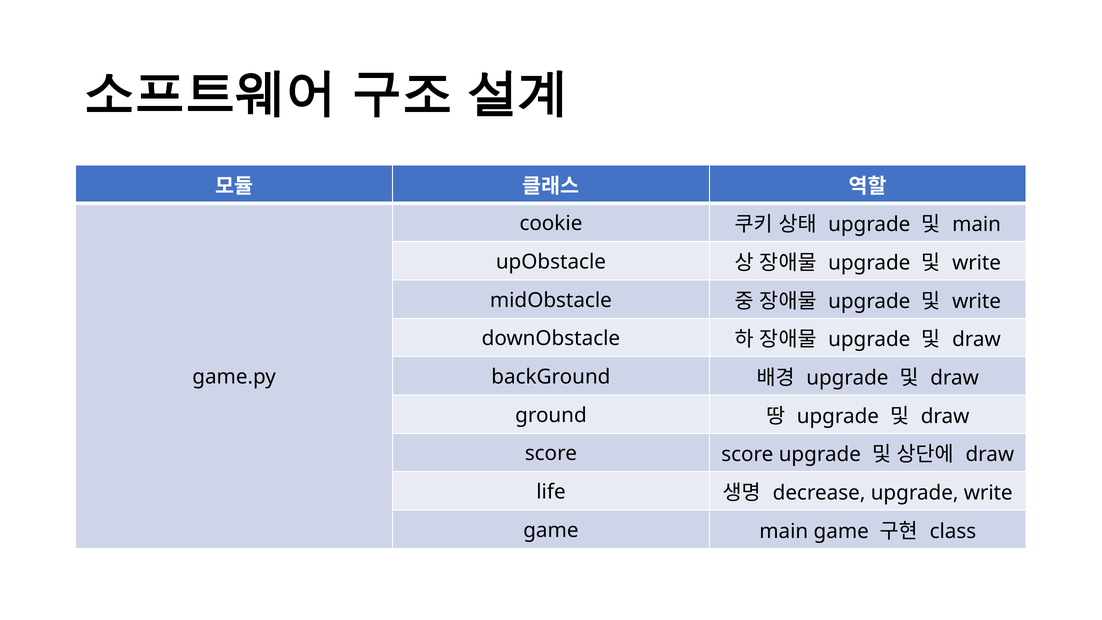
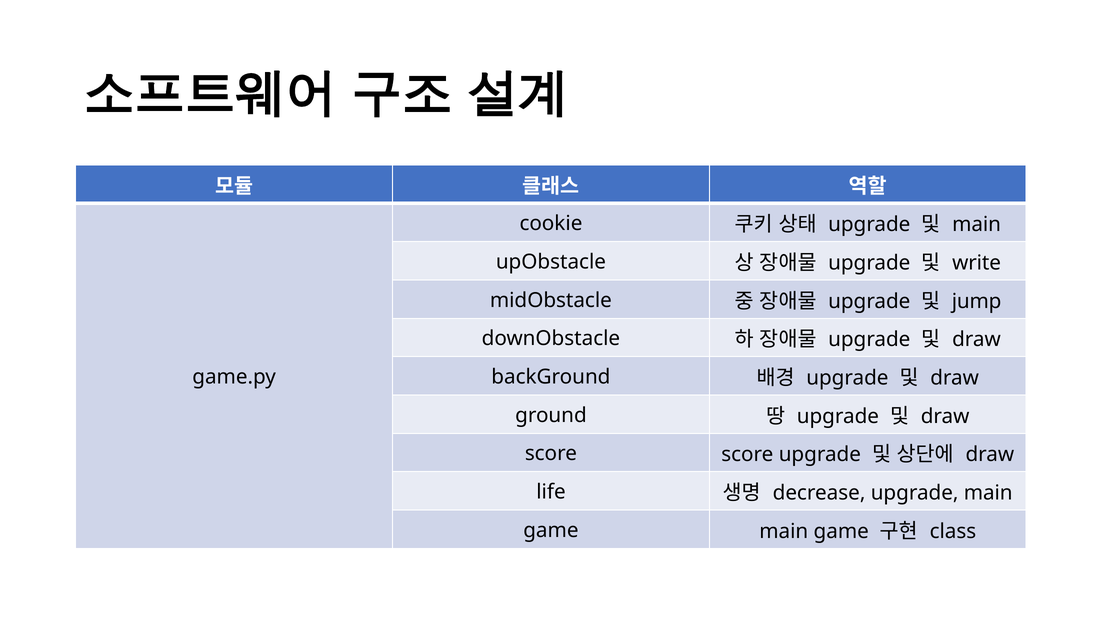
write at (977, 301): write -> jump
upgrade write: write -> main
